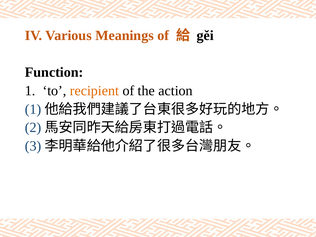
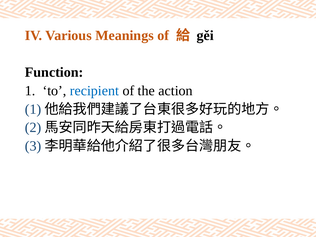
recipient colour: orange -> blue
